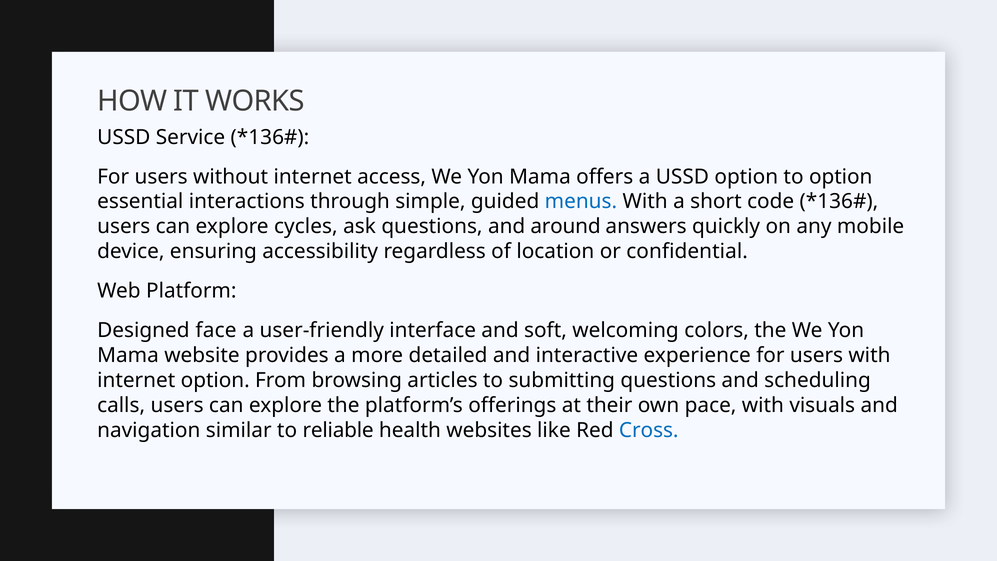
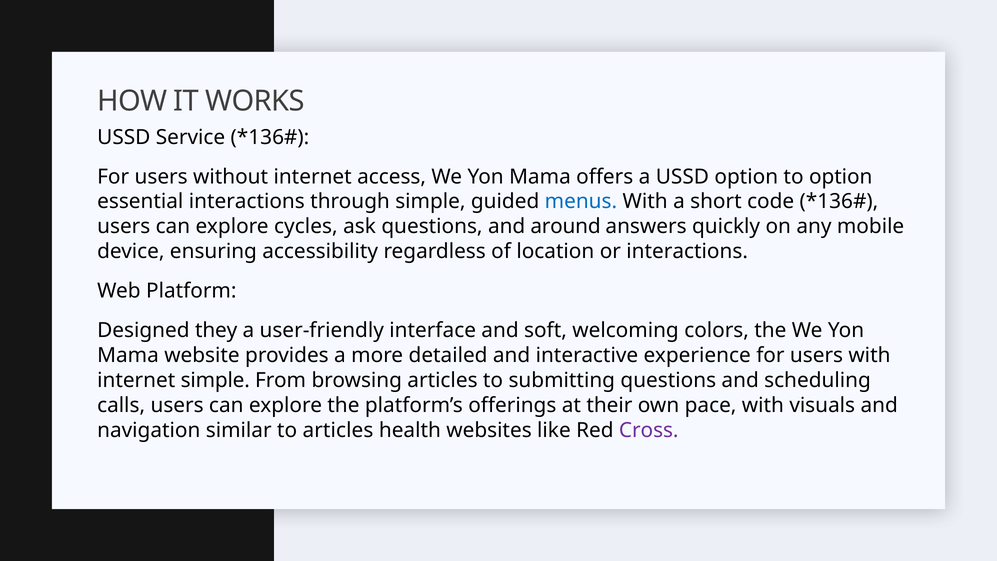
or confidential: confidential -> interactions
face: face -> they
internet option: option -> simple
to reliable: reliable -> articles
Cross colour: blue -> purple
